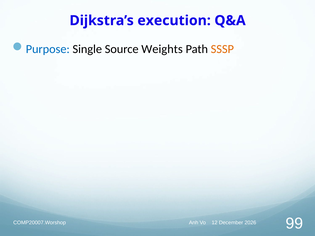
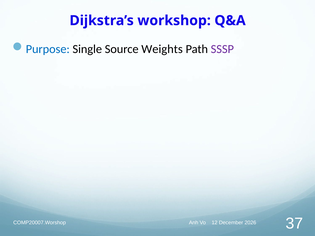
execution: execution -> workshop
SSSP colour: orange -> purple
99: 99 -> 37
